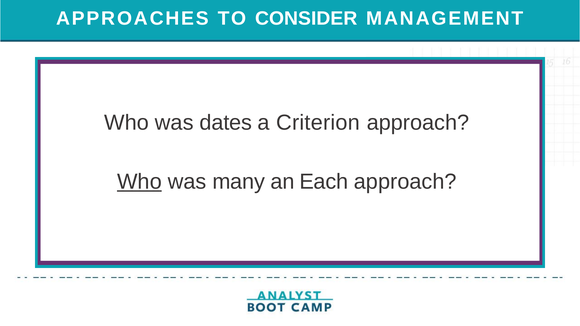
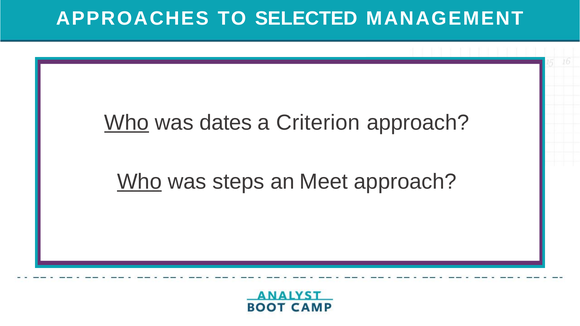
CONSIDER: CONSIDER -> SELECTED
Who at (127, 123) underline: none -> present
many: many -> steps
Each: Each -> Meet
